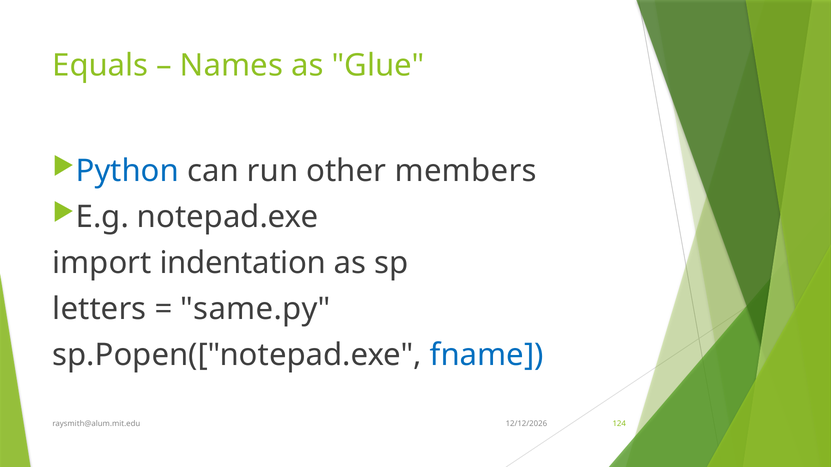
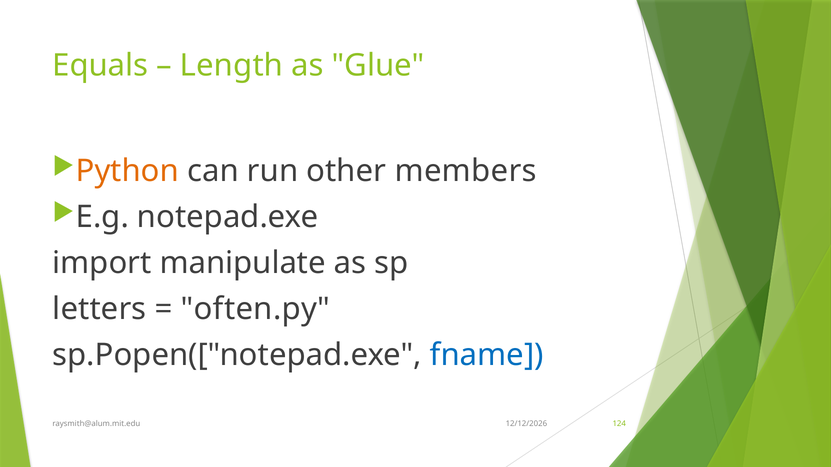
Names: Names -> Length
Python colour: blue -> orange
indentation: indentation -> manipulate
same.py: same.py -> often.py
